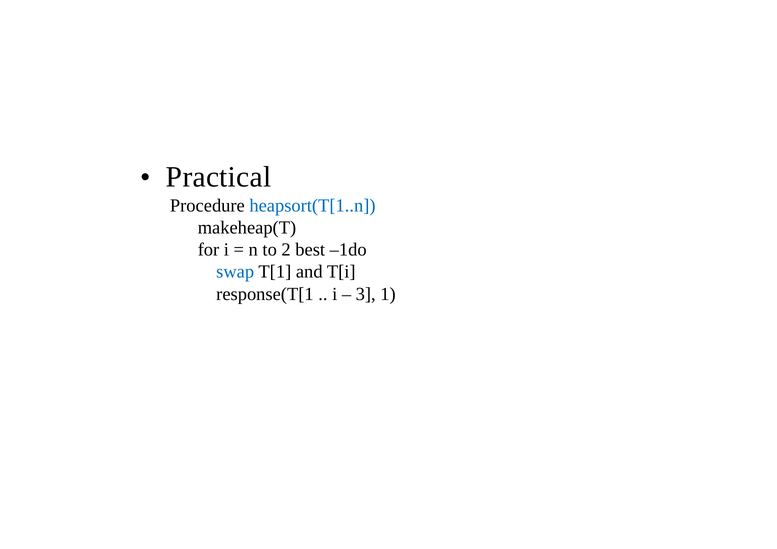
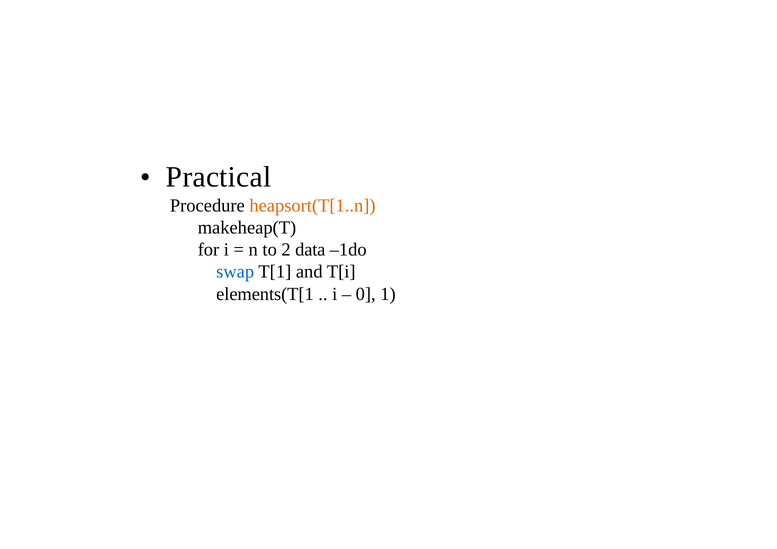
heapsort(T[1..n colour: blue -> orange
best: best -> data
response(T[1: response(T[1 -> elements(T[1
3: 3 -> 0
